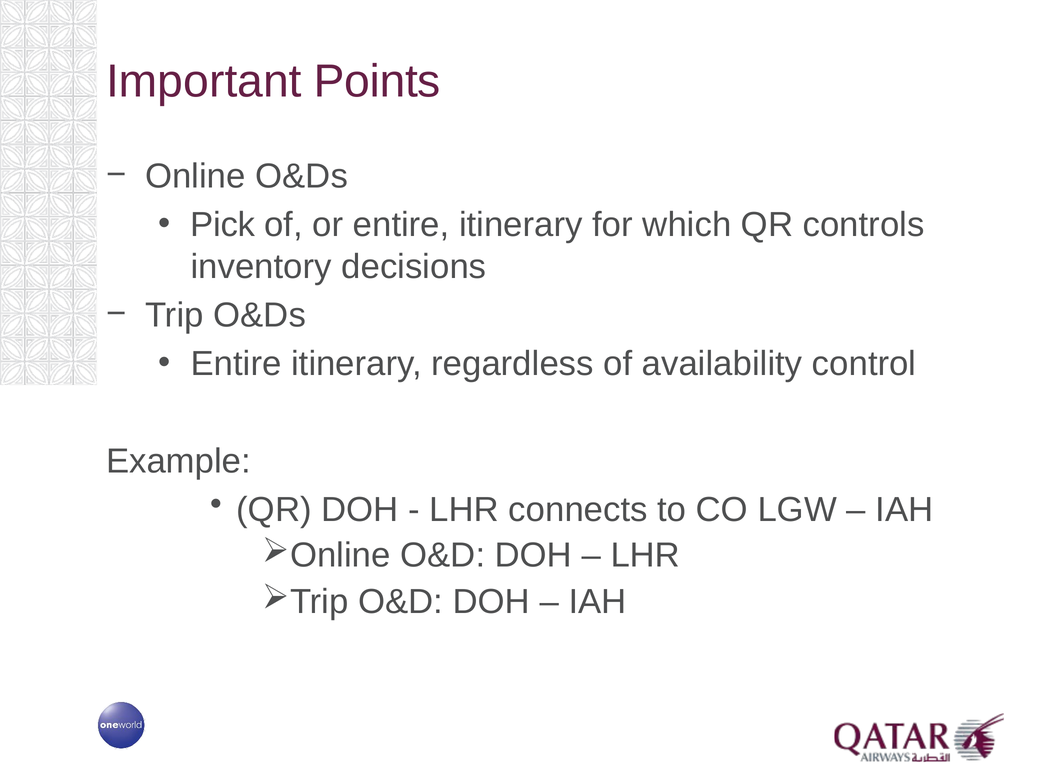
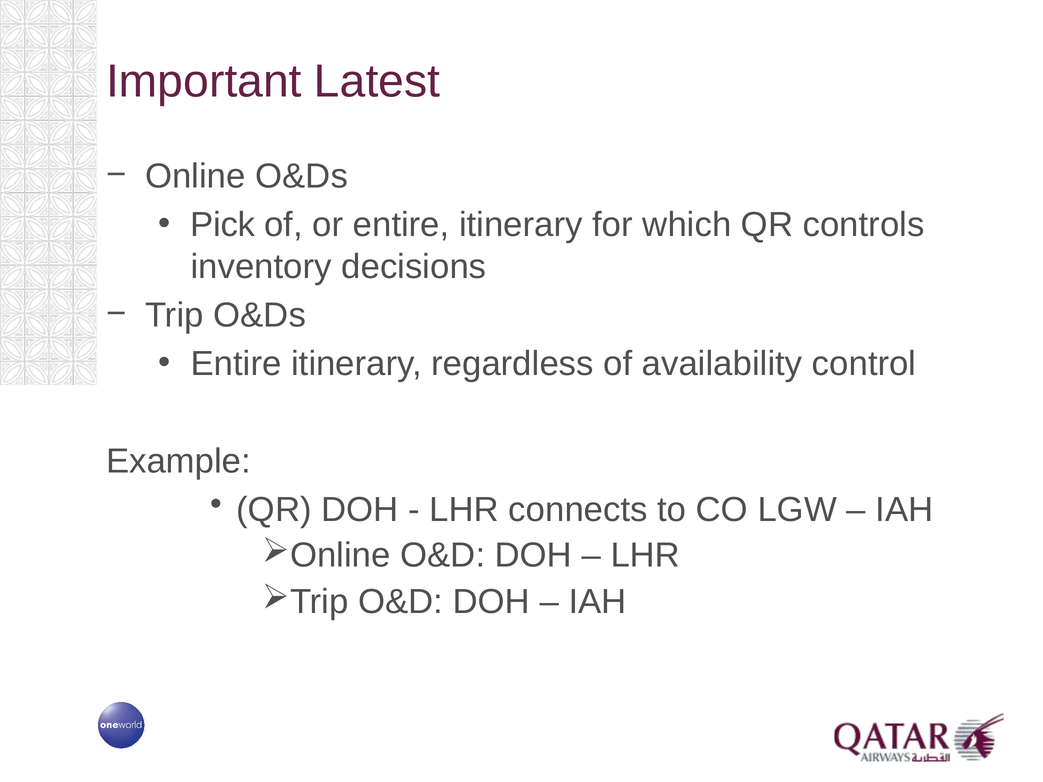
Points: Points -> Latest
